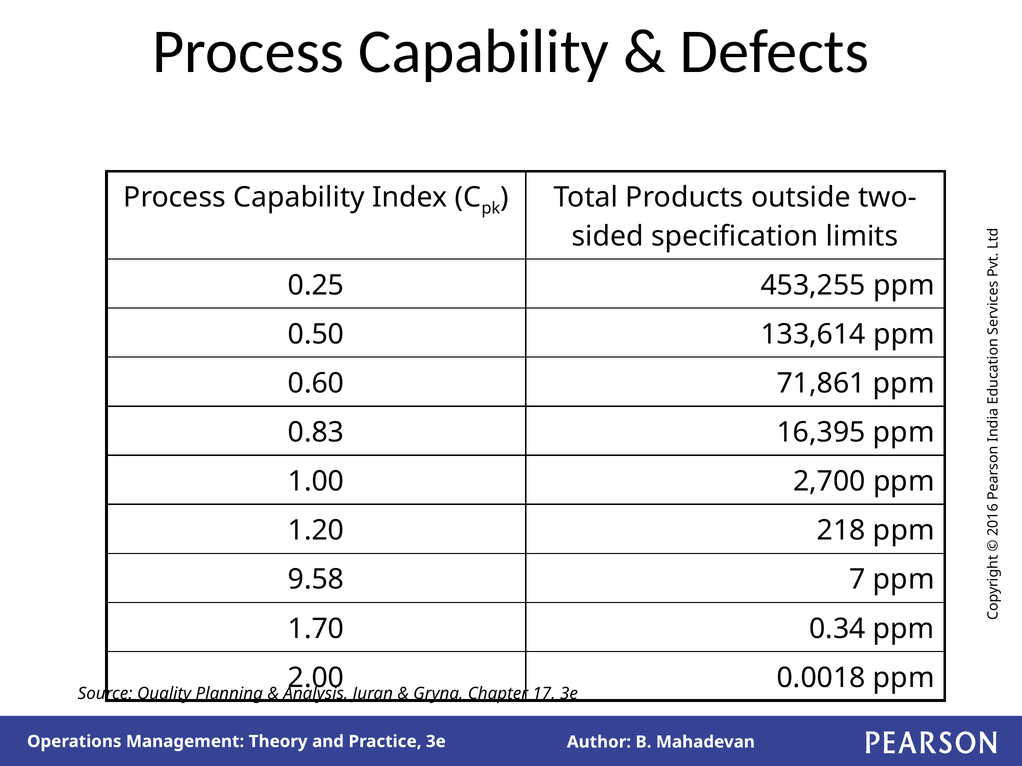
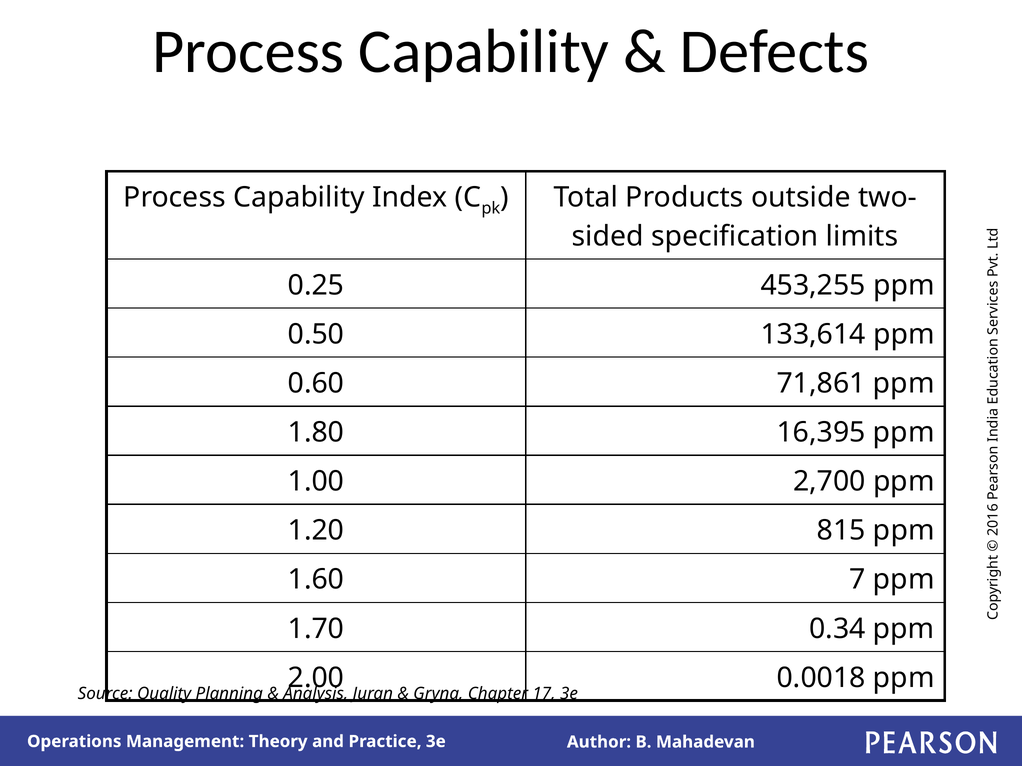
0.83: 0.83 -> 1.80
218: 218 -> 815
9.58: 9.58 -> 1.60
